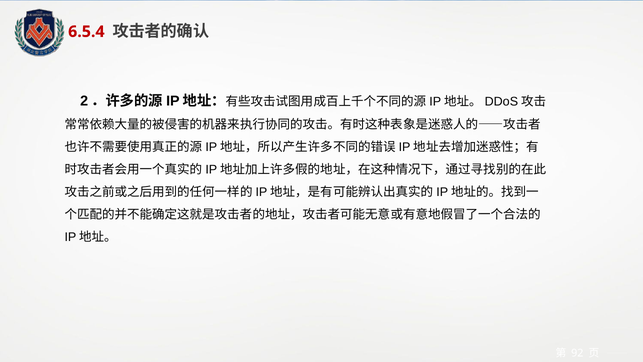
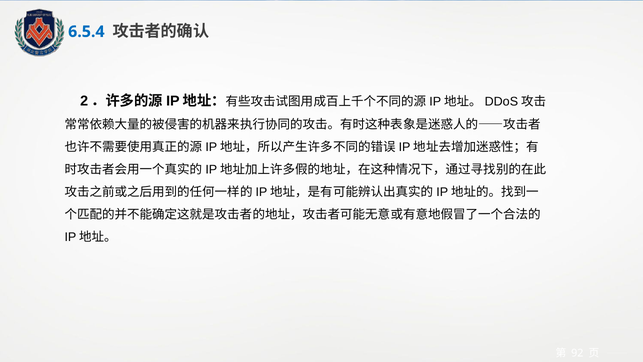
6.5.4 colour: red -> blue
